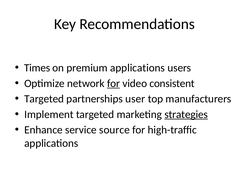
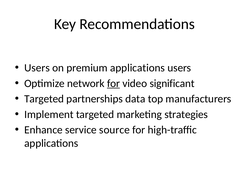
Times at (37, 68): Times -> Users
consistent: consistent -> significant
user: user -> data
strategies underline: present -> none
